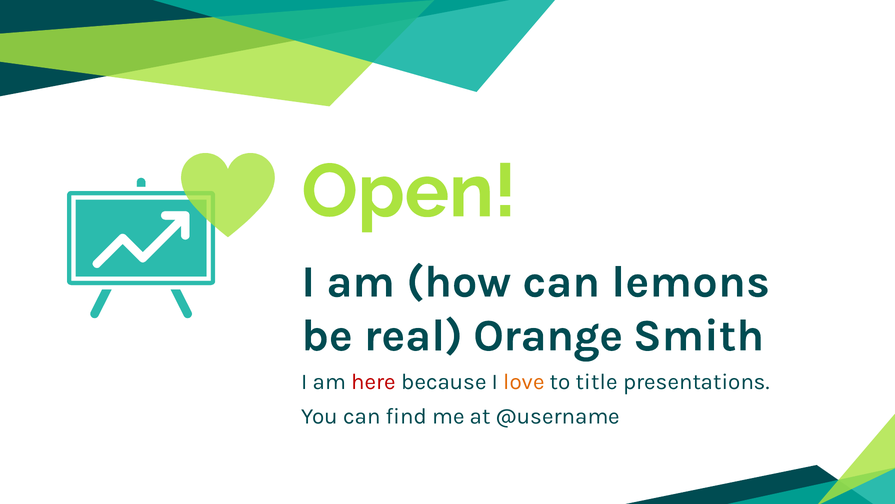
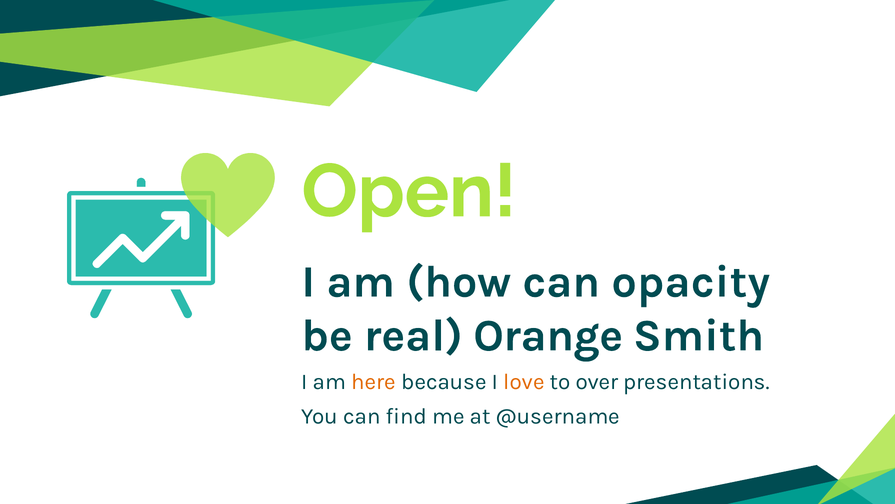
lemons: lemons -> opacity
here colour: red -> orange
title: title -> over
